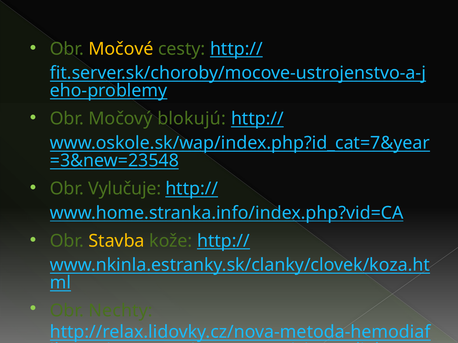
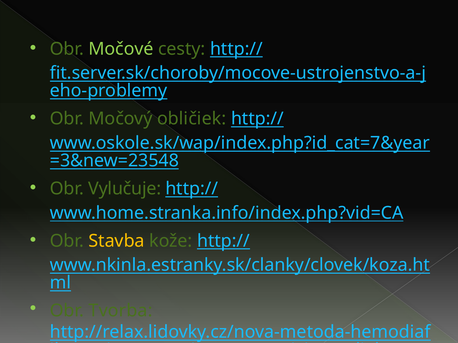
Močové colour: yellow -> light green
blokujú: blokujú -> obličiek
Nechty: Nechty -> Tvorba
